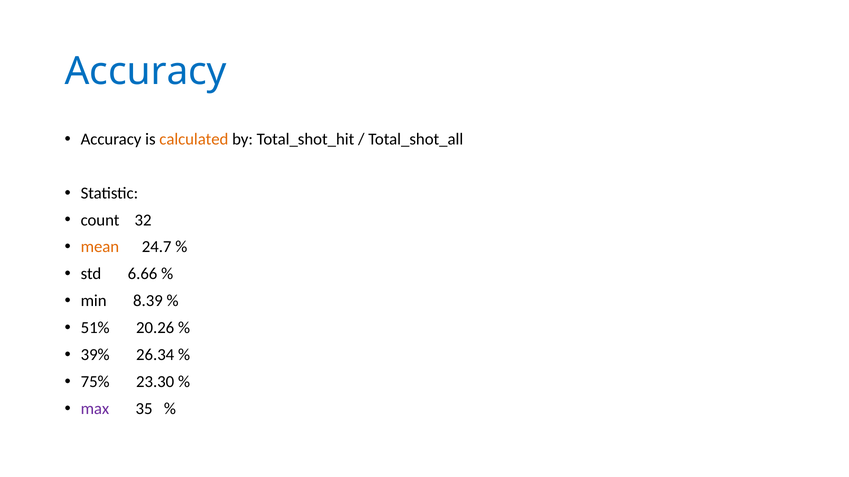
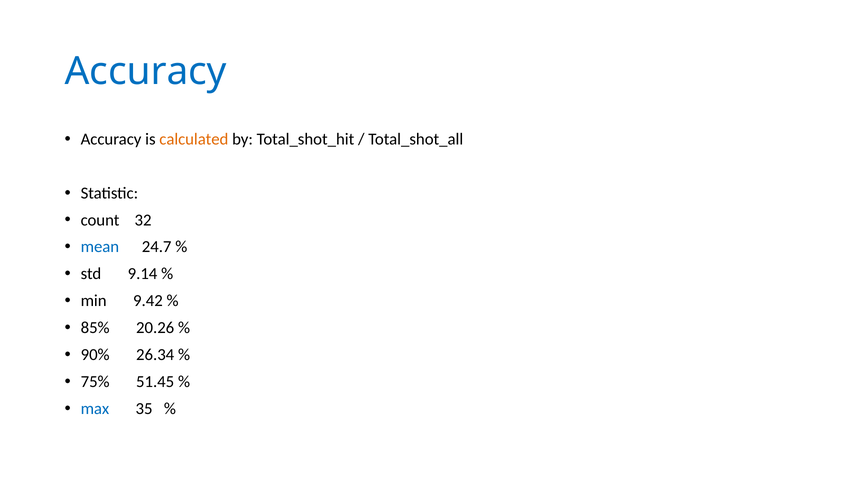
mean colour: orange -> blue
6.66: 6.66 -> 9.14
8.39: 8.39 -> 9.42
51%: 51% -> 85%
39%: 39% -> 90%
23.30: 23.30 -> 51.45
max colour: purple -> blue
